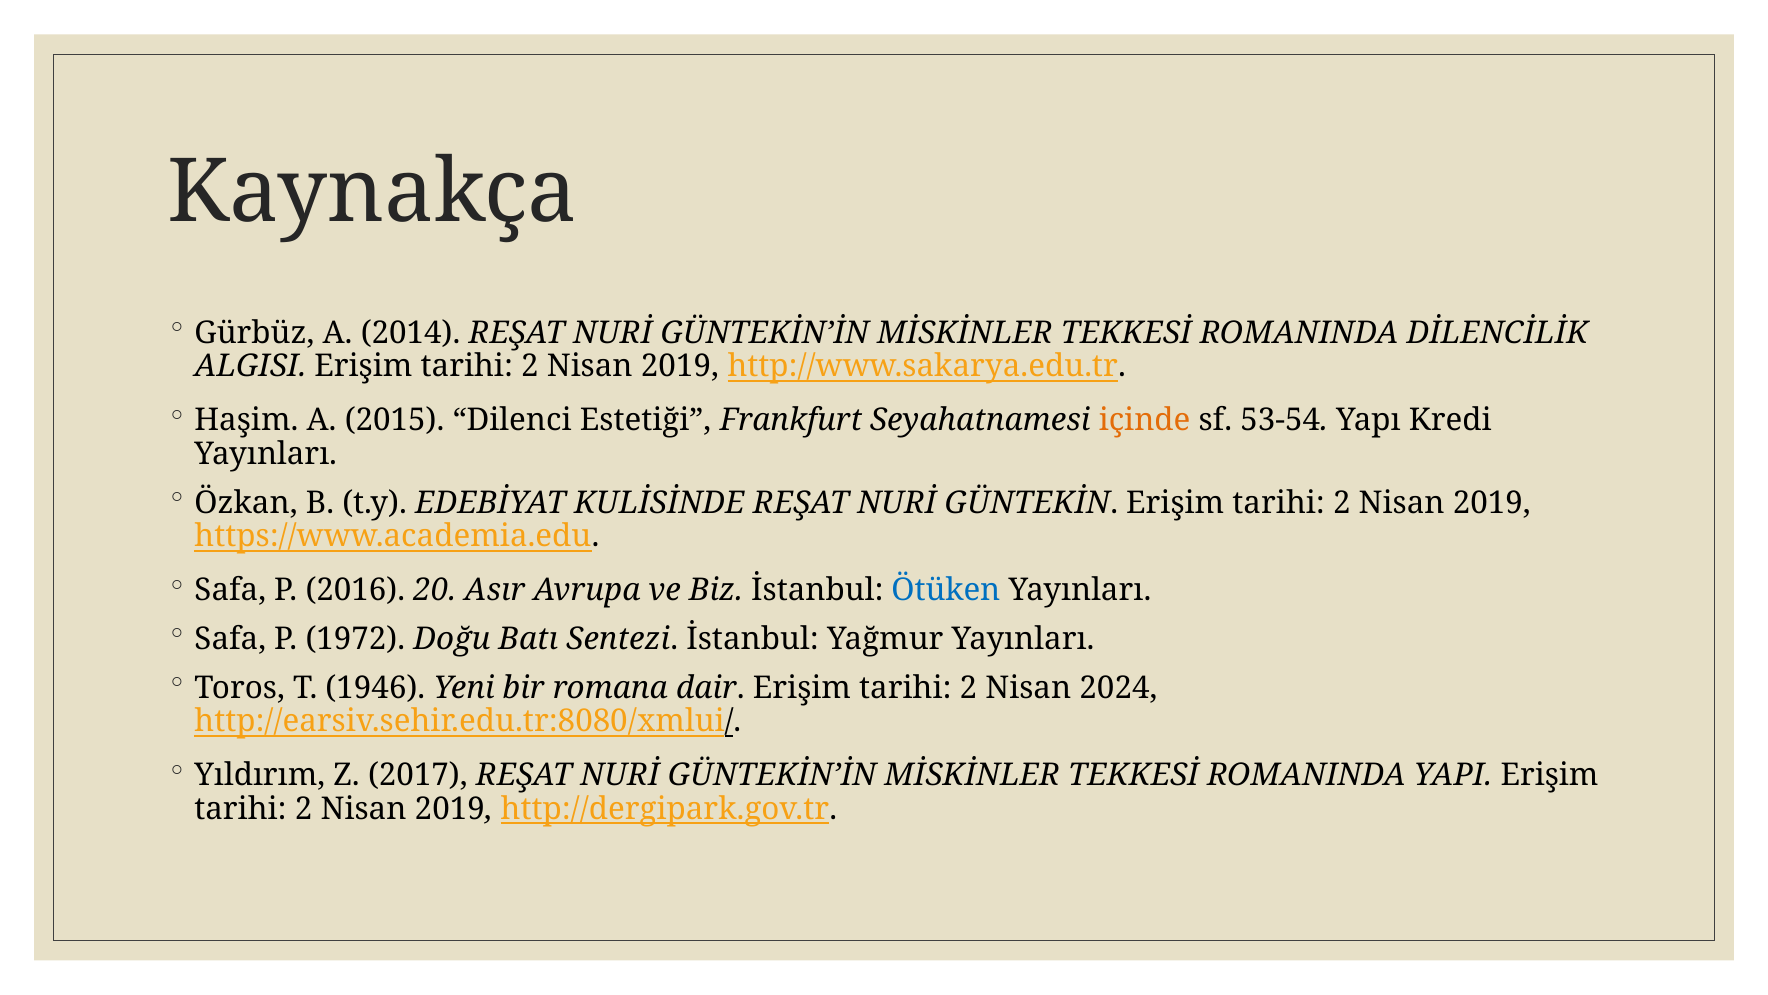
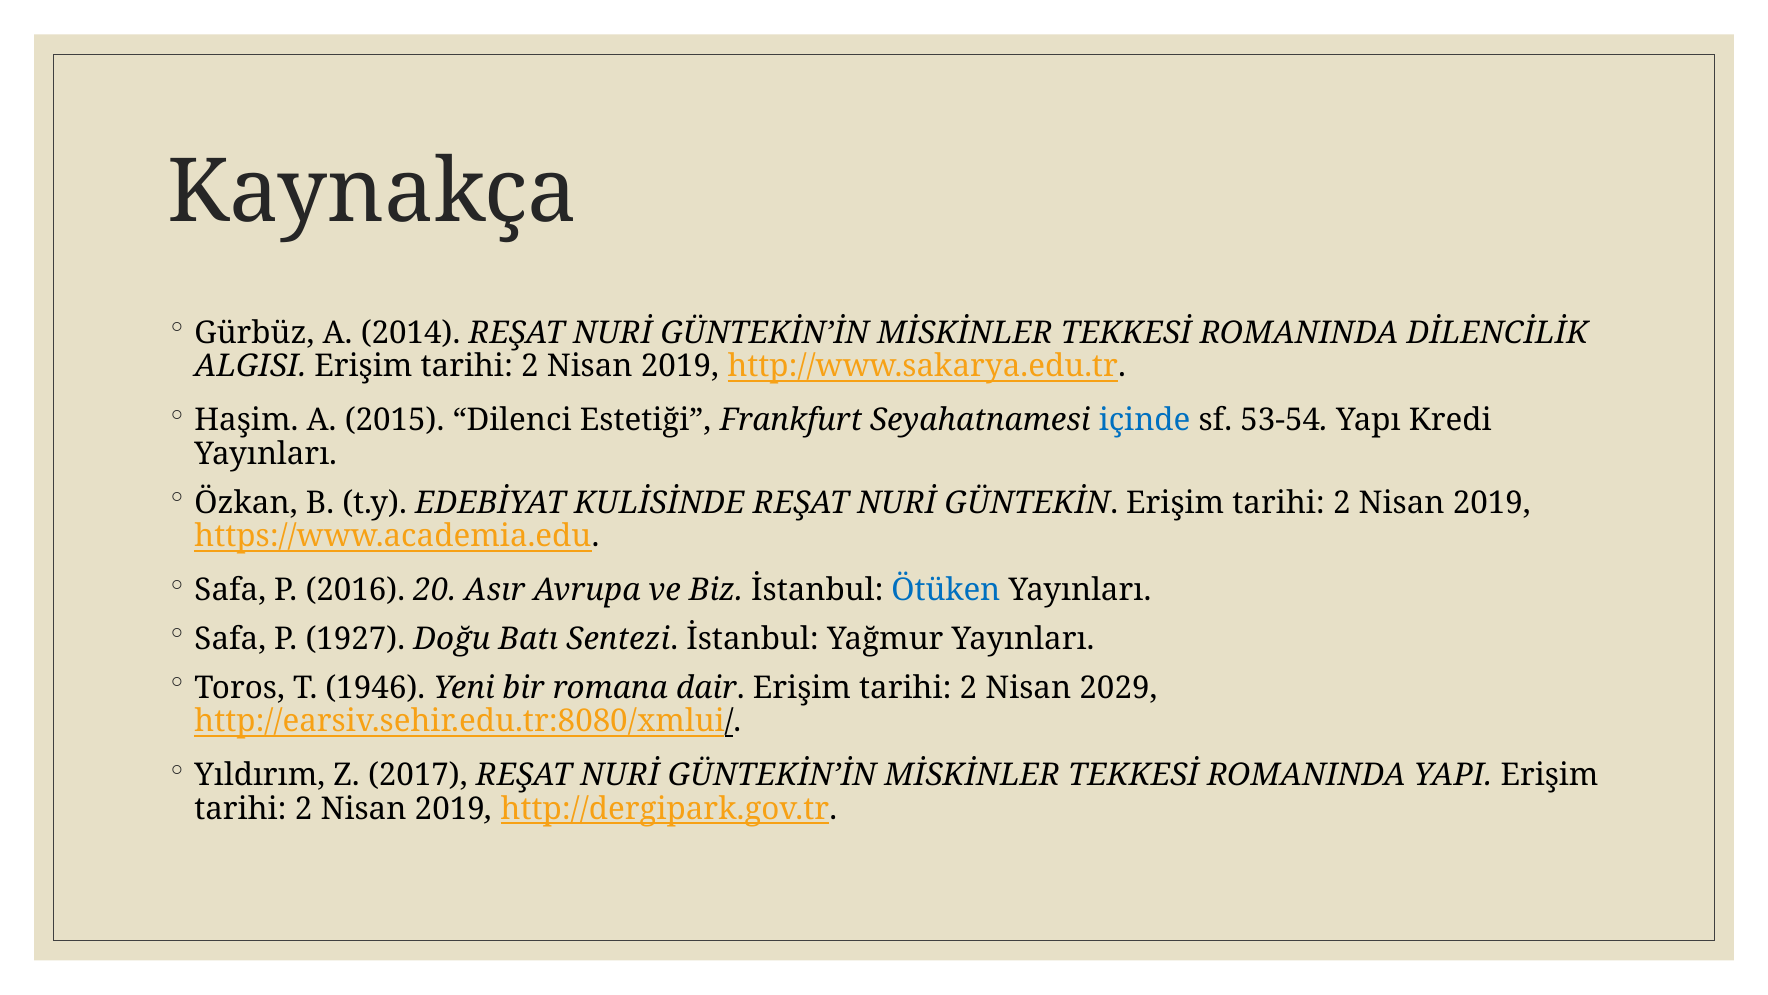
içinde colour: orange -> blue
1972: 1972 -> 1927
2024: 2024 -> 2029
